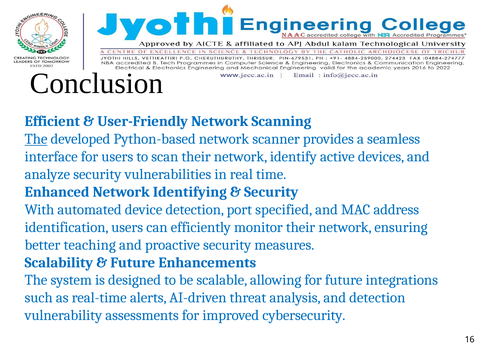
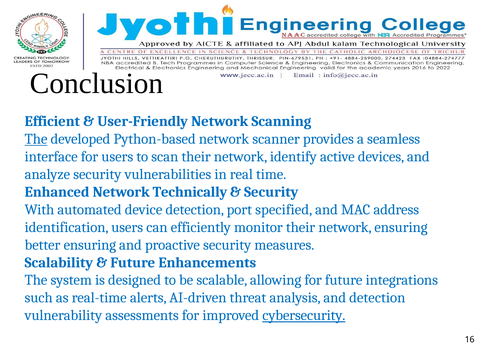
Identifying: Identifying -> Technically
better teaching: teaching -> ensuring
cybersecurity underline: none -> present
